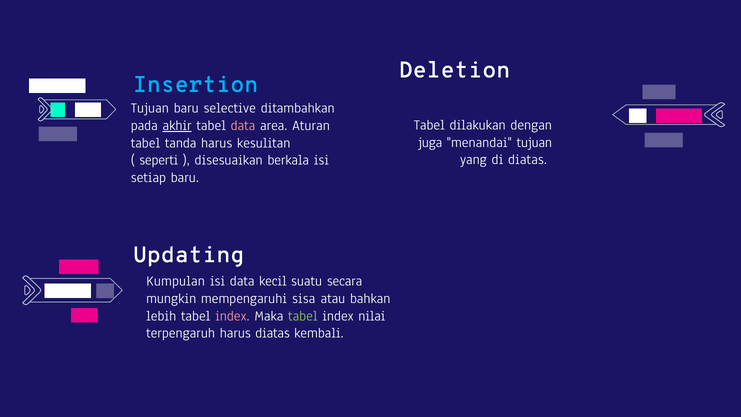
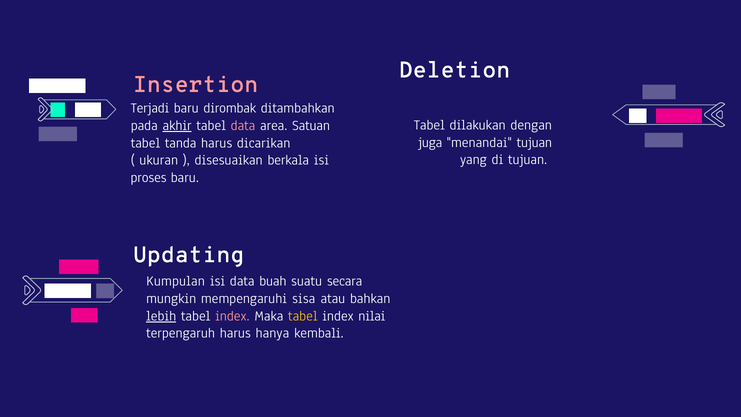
Insertion colour: light blue -> pink
Tujuan at (150, 108): Tujuan -> Terjadi
selective: selective -> dirombak
Aturan: Aturan -> Satuan
kesulitan: kesulitan -> dicarikan
di diatas: diatas -> tujuan
seperti: seperti -> ukuran
setiap: setiap -> proses
kecil: kecil -> buah
lebih underline: none -> present
tabel at (303, 316) colour: light green -> yellow
harus diatas: diatas -> hanya
